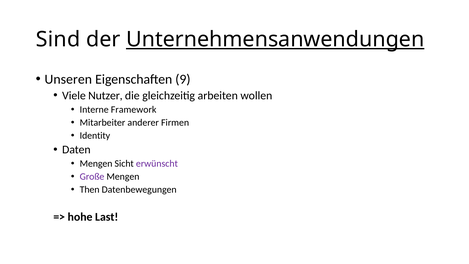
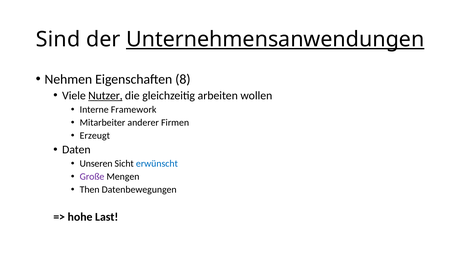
Unseren: Unseren -> Nehmen
9: 9 -> 8
Nutzer underline: none -> present
Identity: Identity -> Erzeugt
Mengen at (96, 164): Mengen -> Unseren
erwünscht colour: purple -> blue
